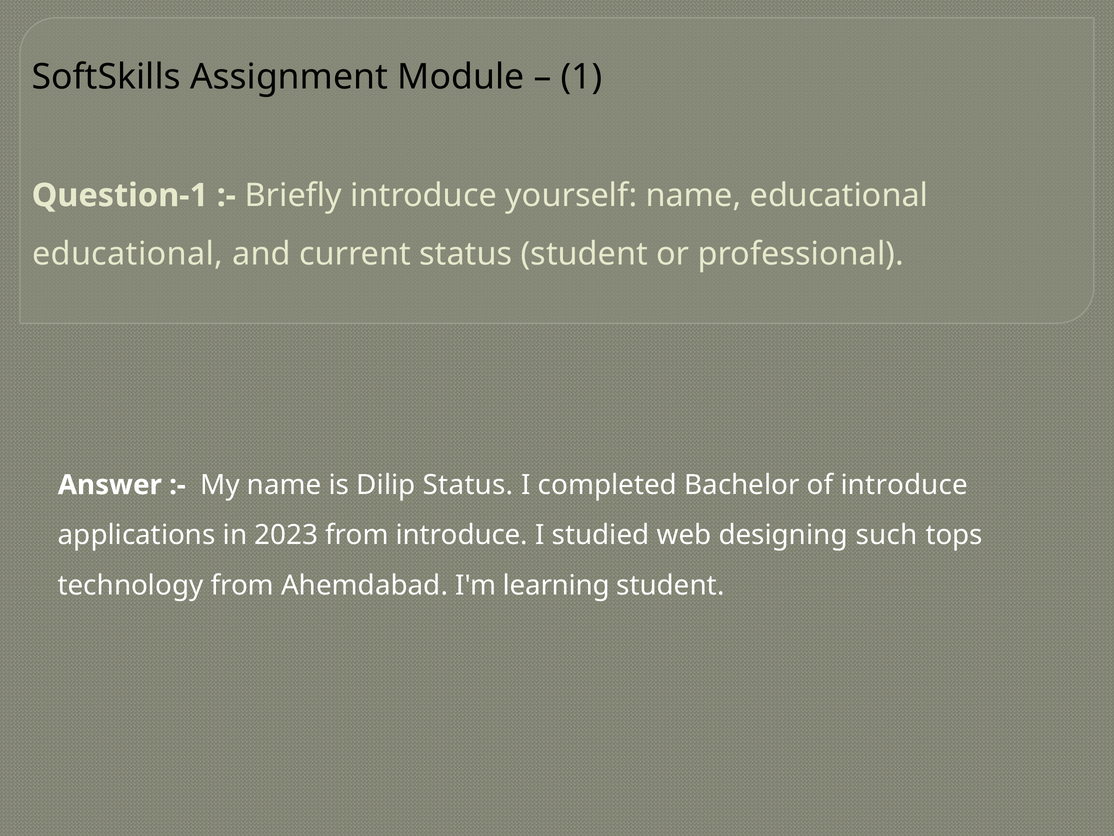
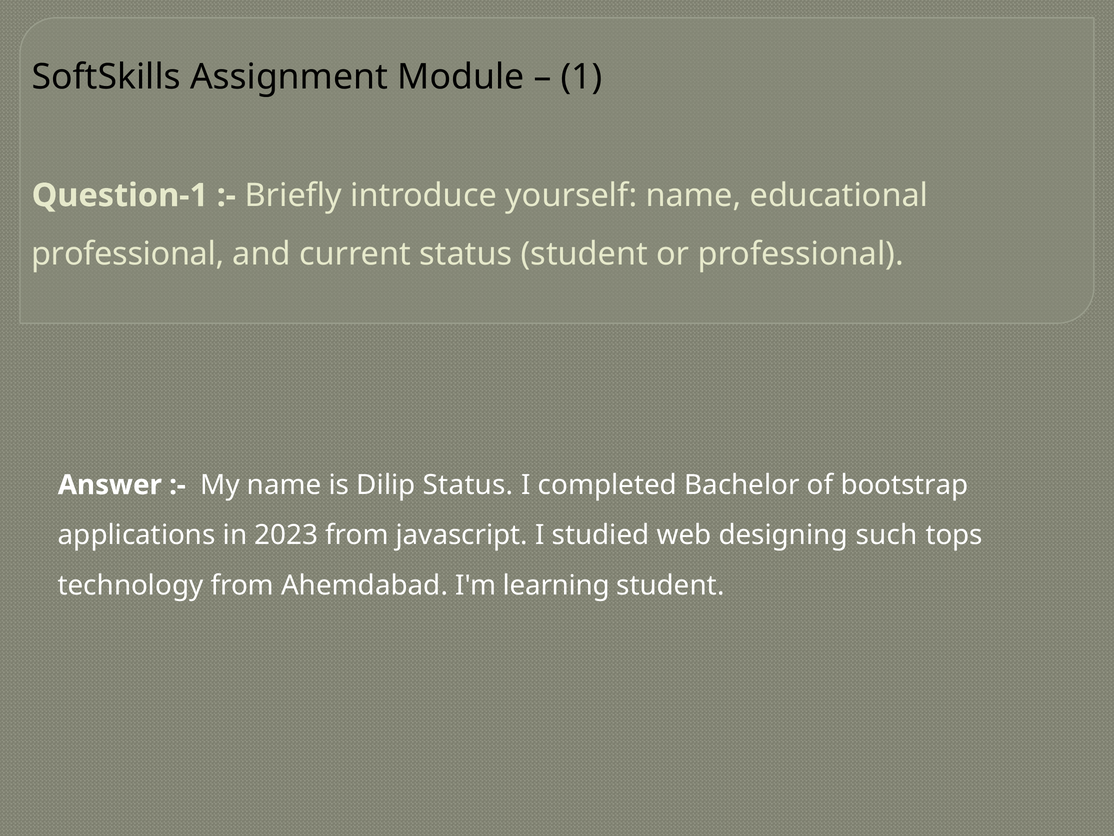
educational at (128, 254): educational -> professional
of introduce: introduce -> bootstrap
from introduce: introduce -> javascript
